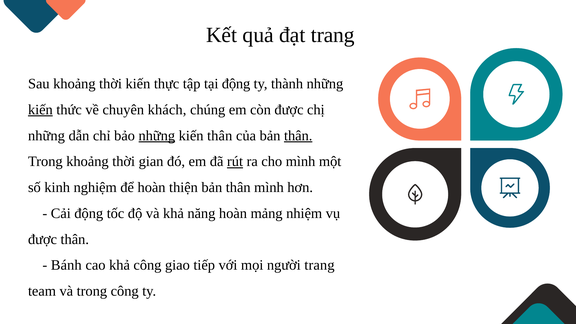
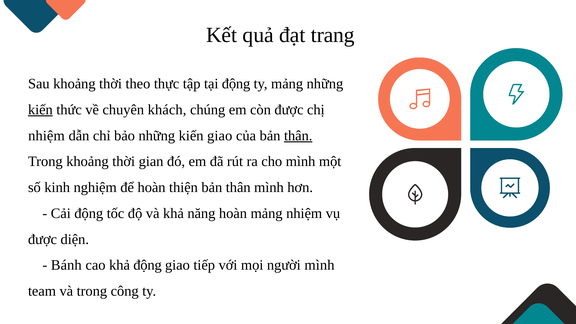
thời kiến: kiến -> theo
ty thành: thành -> mảng
những at (46, 136): những -> nhiệm
những at (157, 136) underline: present -> none
kiến thân: thân -> giao
rút underline: present -> none
được thân: thân -> diện
khả công: công -> động
người trang: trang -> mình
